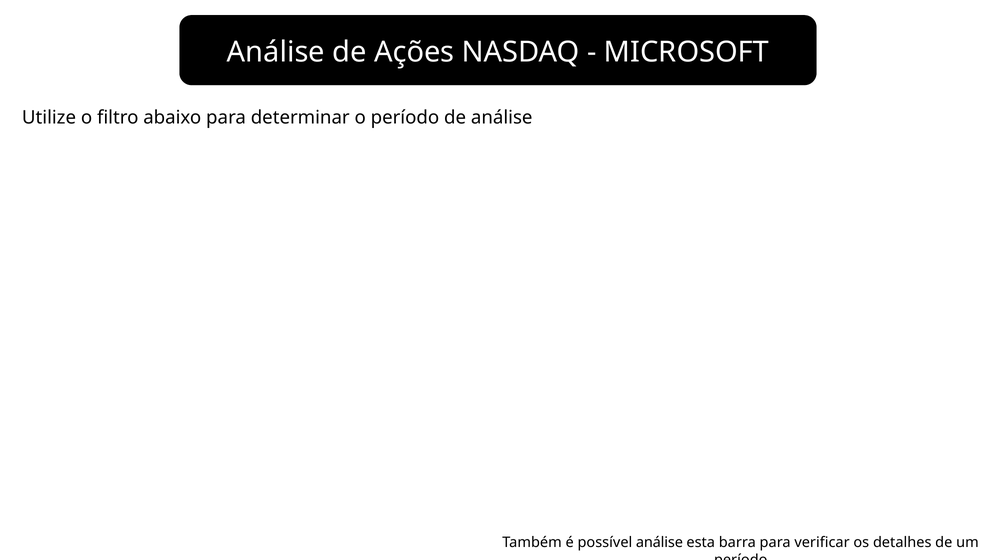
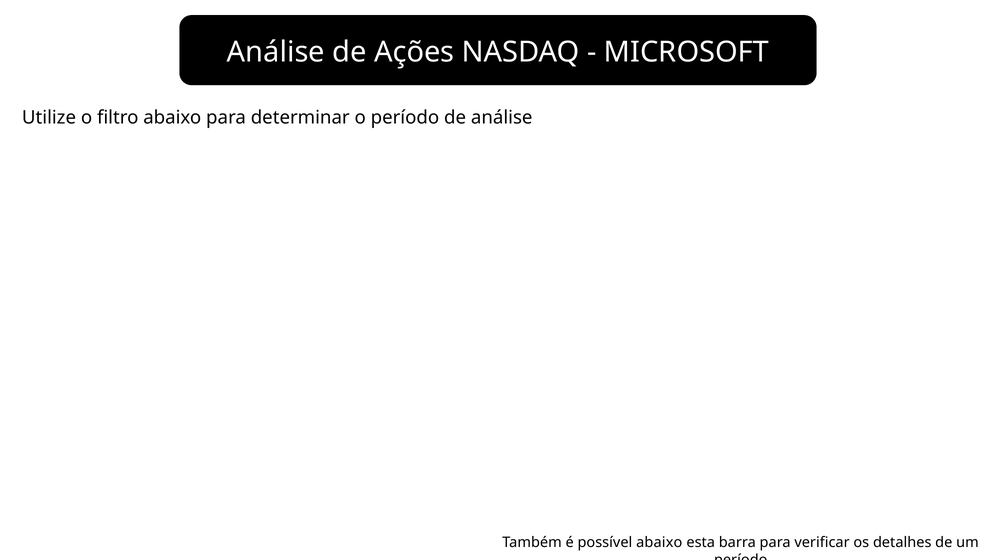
possível análise: análise -> abaixo
